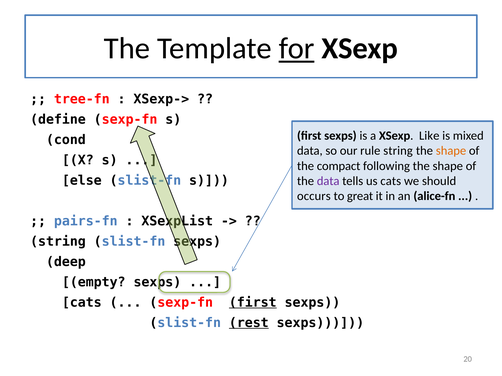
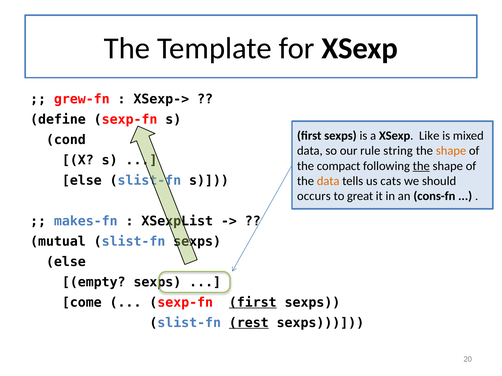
for underline: present -> none
tree-fn: tree-fn -> grew-fn
the at (421, 166) underline: none -> present
data at (328, 181) colour: purple -> orange
alice-fn: alice-fn -> cons-fn
pairs-fn: pairs-fn -> makes-fn
string at (58, 242): string -> mutual
deep at (66, 262): deep -> else
cats at (82, 303): cats -> come
